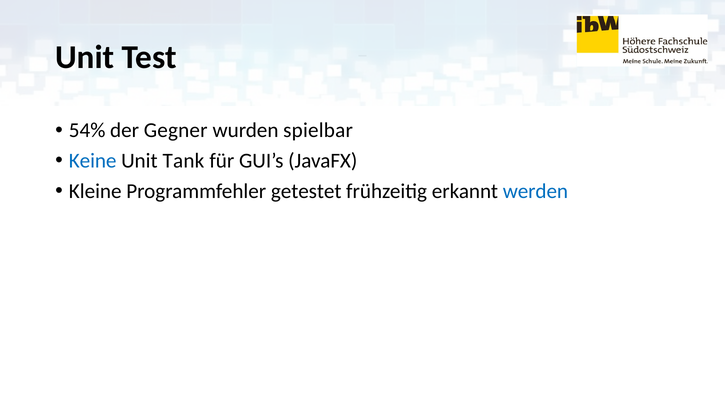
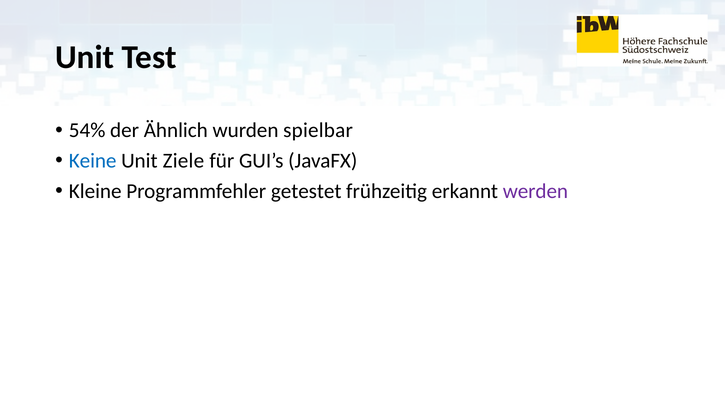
Gegner: Gegner -> Ähnlich
Tank: Tank -> Ziele
werden colour: blue -> purple
